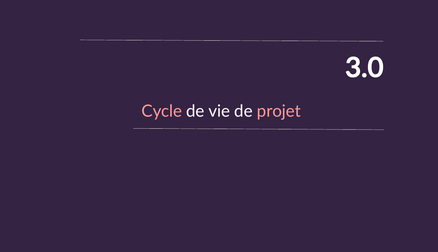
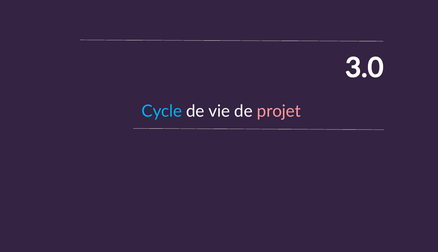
Cycle colour: pink -> light blue
